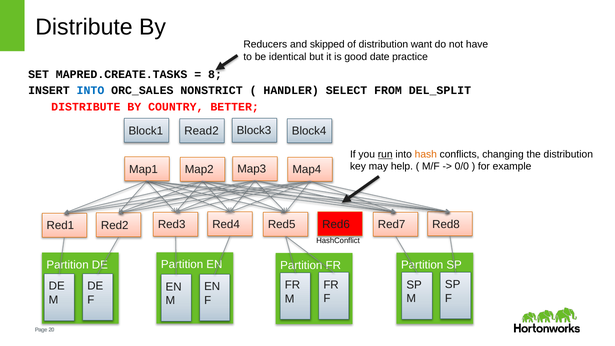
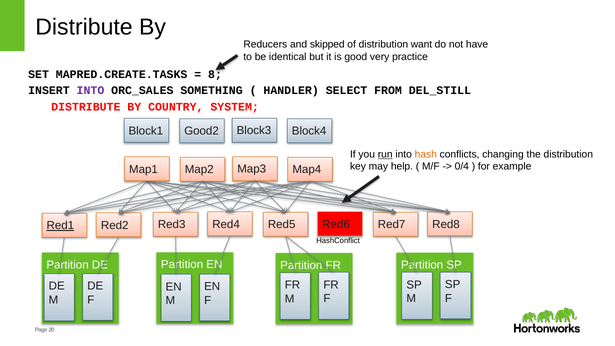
date: date -> very
INTO at (90, 91) colour: blue -> purple
NONSTRICT: NONSTRICT -> SOMETHING
DEL_SPLIT: DEL_SPLIT -> DEL_STILL
BETTER: BETTER -> SYSTEM
Read2: Read2 -> Good2
0/0: 0/0 -> 0/4
Red1 underline: none -> present
